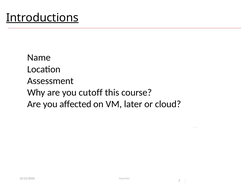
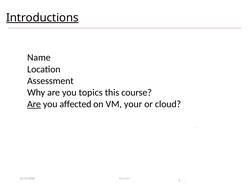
cutoff: cutoff -> topics
Are at (34, 104) underline: none -> present
later: later -> your
